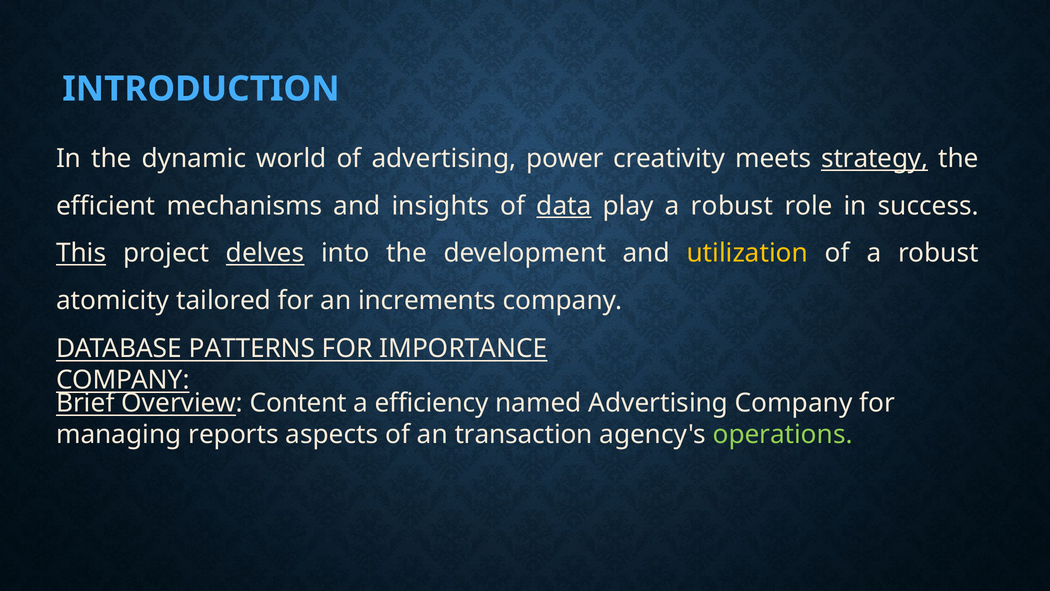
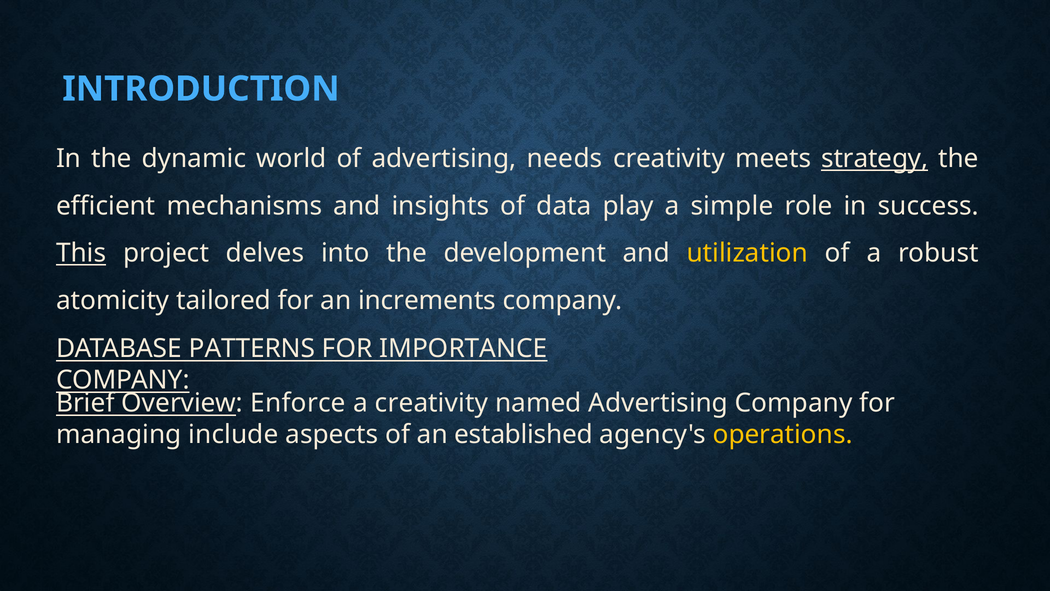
power: power -> needs
data underline: present -> none
play a robust: robust -> simple
delves underline: present -> none
Content: Content -> Enforce
a efficiency: efficiency -> creativity
reports: reports -> include
transaction: transaction -> established
operations colour: light green -> yellow
